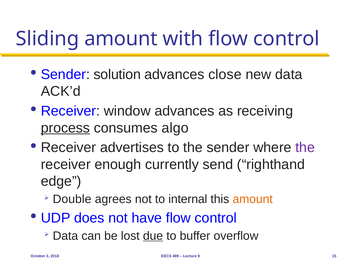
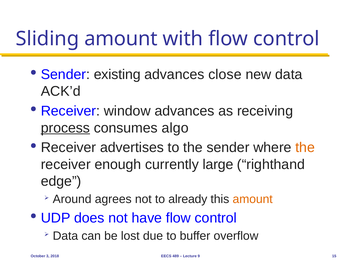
solution: solution -> existing
the at (305, 147) colour: purple -> orange
send: send -> large
Double: Double -> Around
internal: internal -> already
due underline: present -> none
